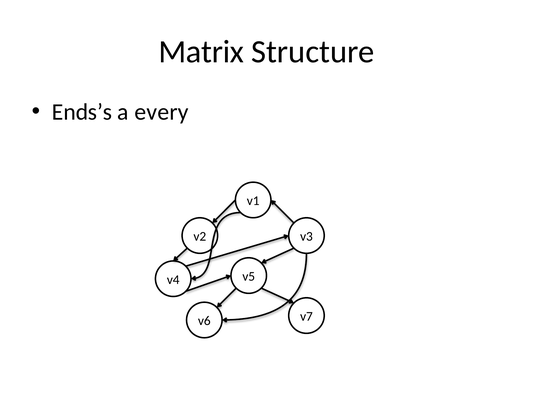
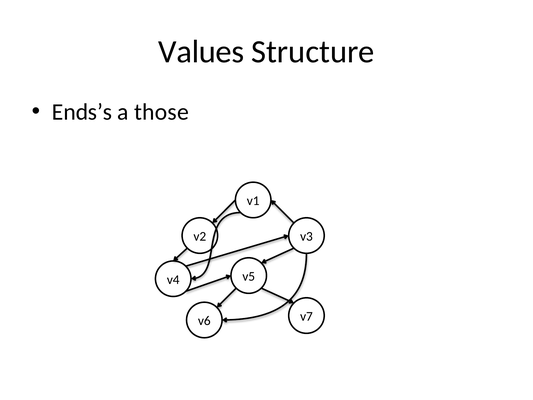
Matrix: Matrix -> Values
every: every -> those
